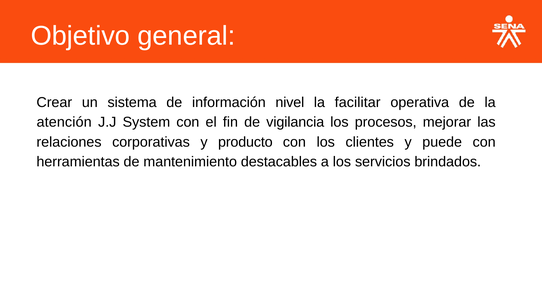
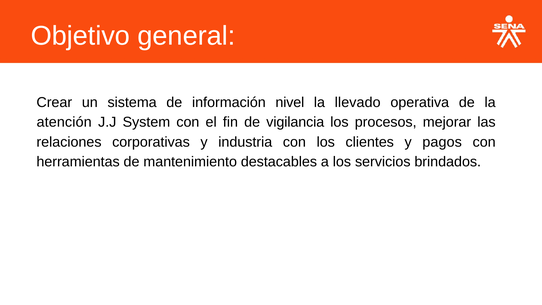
facilitar: facilitar -> llevado
producto: producto -> industria
puede: puede -> pagos
